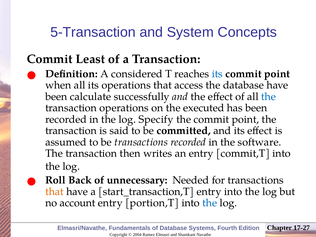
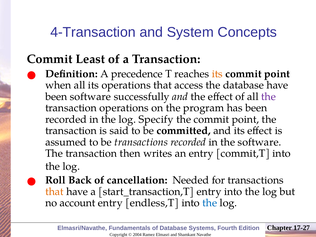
5-Transaction: 5-Transaction -> 4-Transaction
considered: considered -> precedence
its at (217, 74) colour: blue -> orange
been calculate: calculate -> software
the at (269, 97) colour: blue -> purple
executed: executed -> program
unnecessary: unnecessary -> cancellation
portion,T: portion,T -> endless,T
